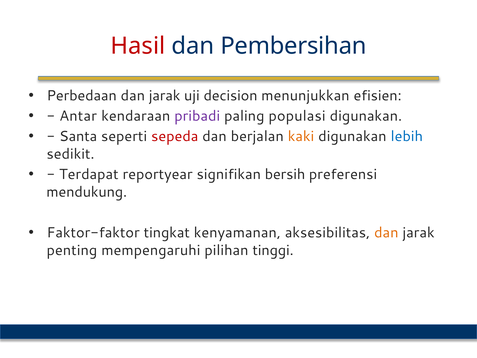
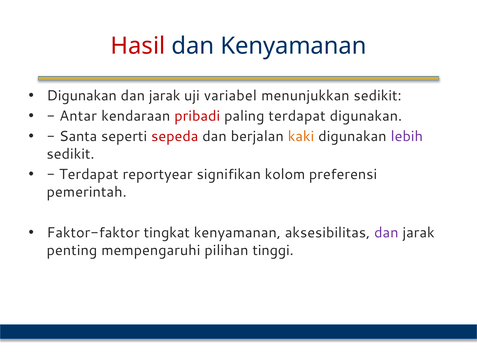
dan Pembersihan: Pembersihan -> Kenyamanan
Perbedaan at (82, 96): Perbedaan -> Digunakan
decision: decision -> variabel
menunjukkan efisien: efisien -> sedikit
pribadi colour: purple -> red
paling populasi: populasi -> terdapat
lebih colour: blue -> purple
bersih: bersih -> kolom
mendukung: mendukung -> pemerintah
dan at (386, 233) colour: orange -> purple
